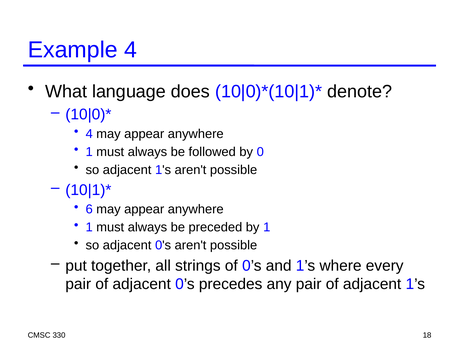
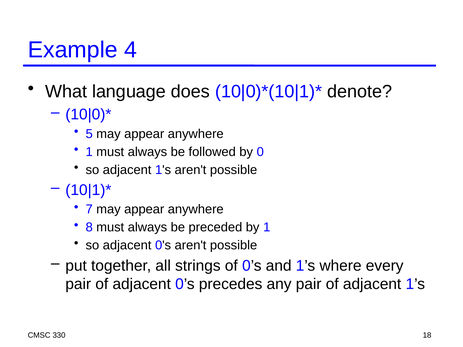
4 at (89, 134): 4 -> 5
6: 6 -> 7
1 at (89, 228): 1 -> 8
